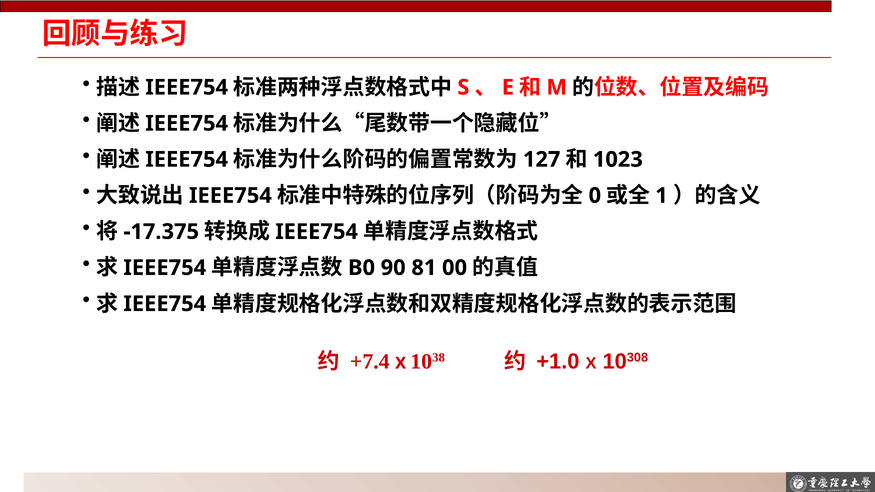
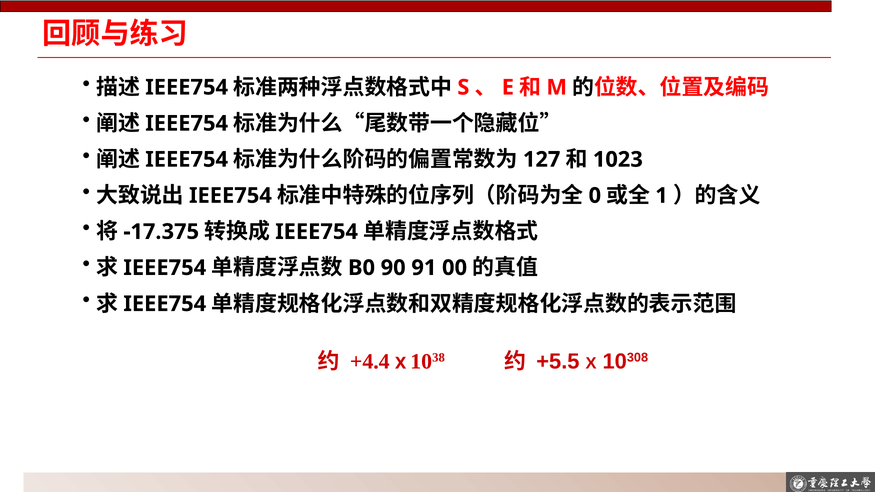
81: 81 -> 91
+7.4: +7.4 -> +4.4
+1.0: +1.0 -> +5.5
